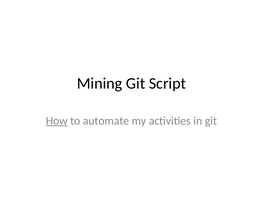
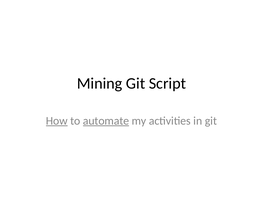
automate underline: none -> present
